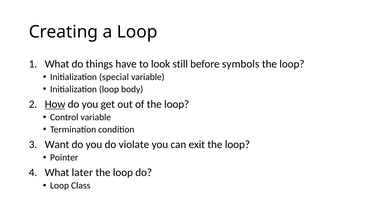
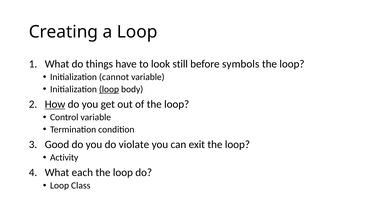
special: special -> cannot
loop at (109, 89) underline: none -> present
Want: Want -> Good
Pointer: Pointer -> Activity
later: later -> each
